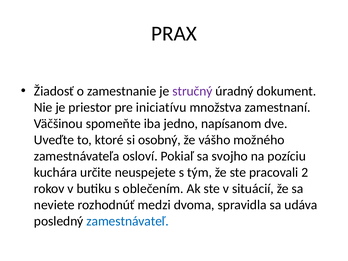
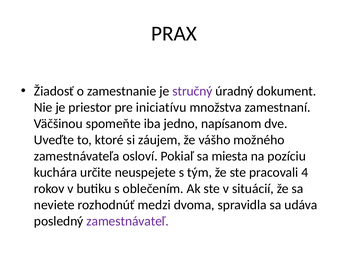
osobný: osobný -> záujem
svojho: svojho -> miesta
2: 2 -> 4
zamestnávateľ colour: blue -> purple
